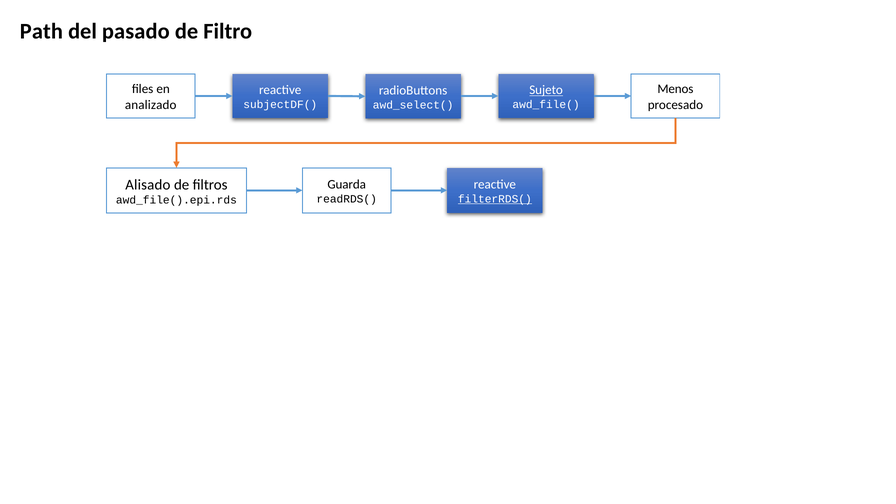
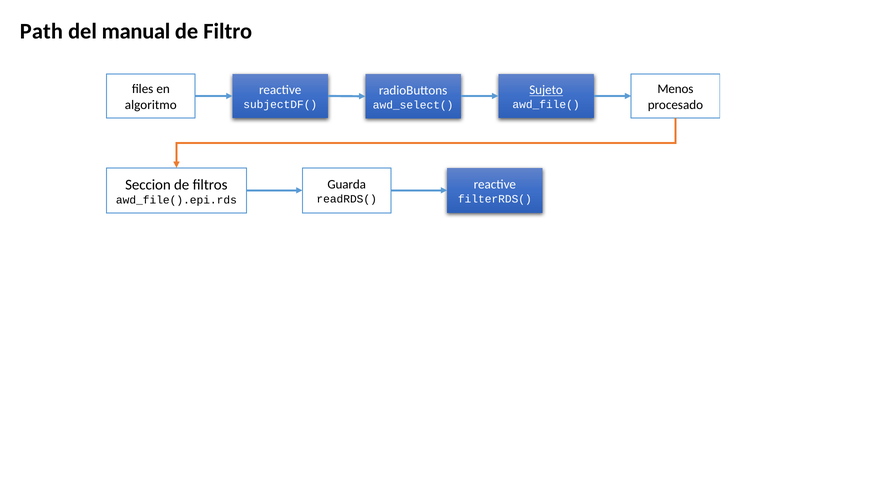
pasado: pasado -> manual
analizado: analizado -> algoritmo
Alisado: Alisado -> Seccion
filterRDS( underline: present -> none
